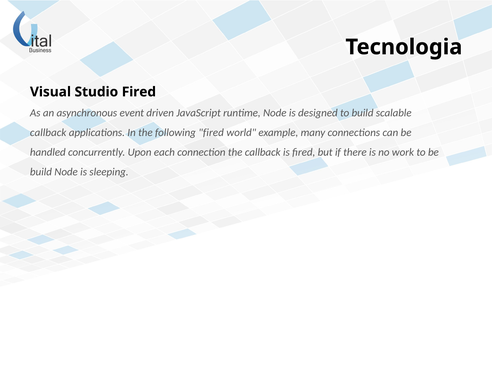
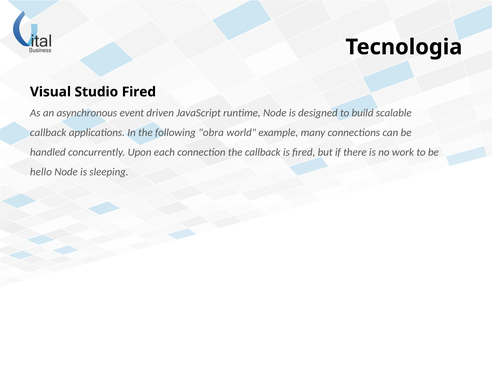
following fired: fired -> obra
build at (41, 172): build -> hello
